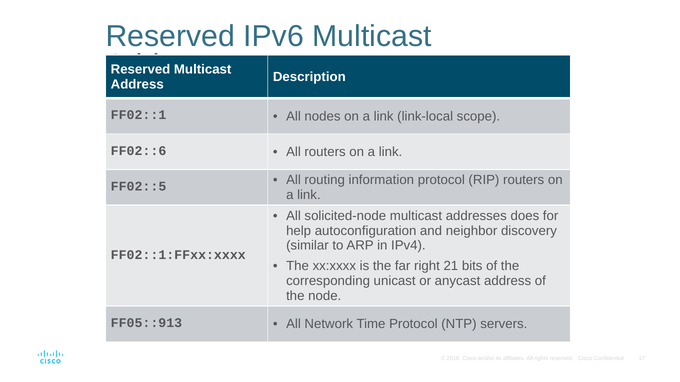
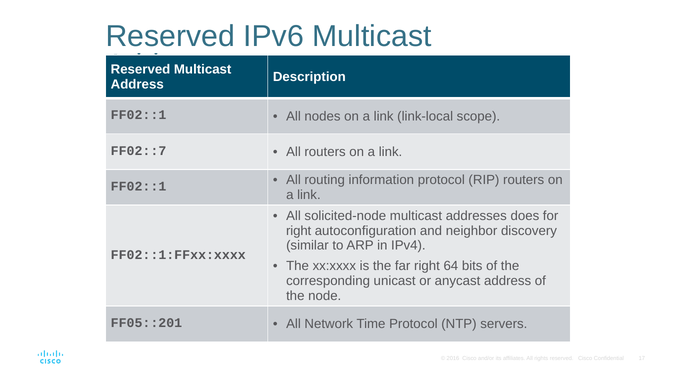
FF02::6: FF02::6 -> FF02::7
FF02::5 at (139, 187): FF02::5 -> FF02::1
help at (299, 231): help -> right
21: 21 -> 64
FF05::913: FF05::913 -> FF05::201
